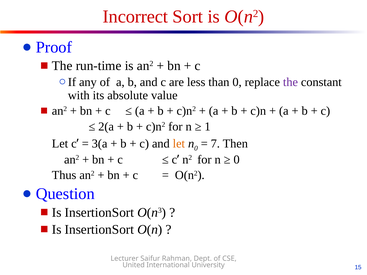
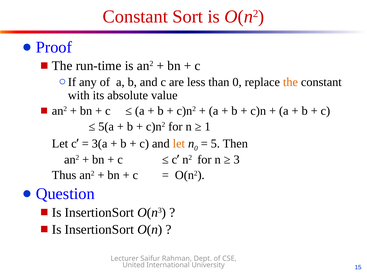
Incorrect at (135, 17): Incorrect -> Constant
the at (290, 82) colour: purple -> orange
2(a: 2(a -> 5(a
7: 7 -> 5
0 at (237, 160): 0 -> 3
